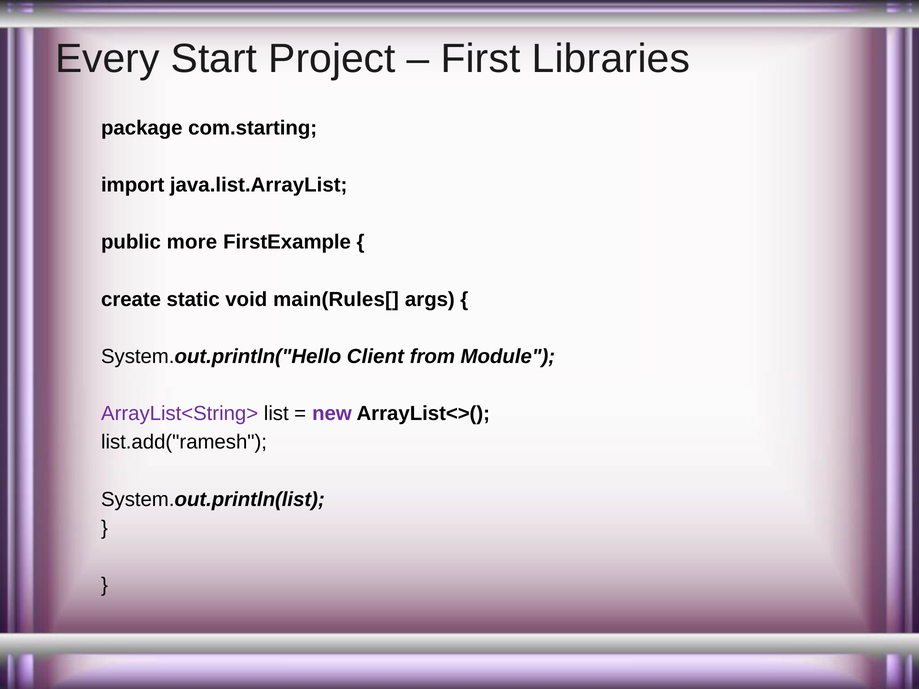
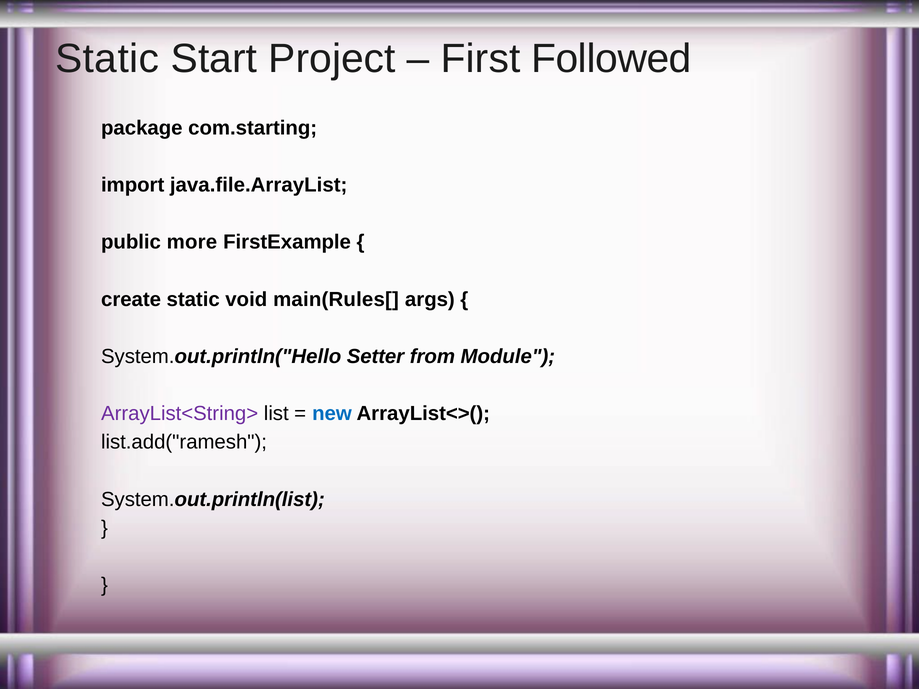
Every at (107, 59): Every -> Static
Libraries: Libraries -> Followed
java.list.ArrayList: java.list.ArrayList -> java.file.ArrayList
Client: Client -> Setter
new colour: purple -> blue
